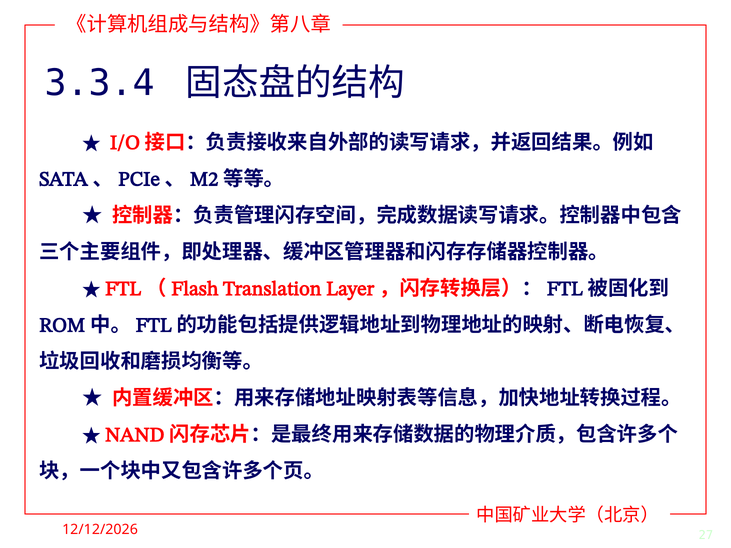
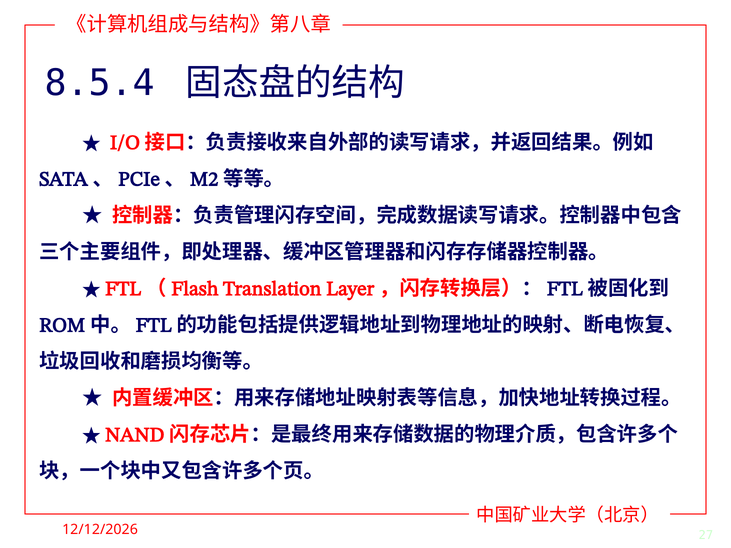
3.3.4: 3.3.4 -> 8.5.4
